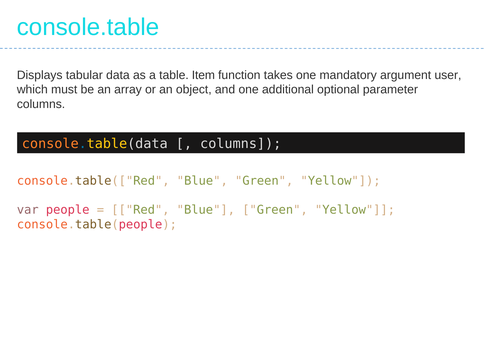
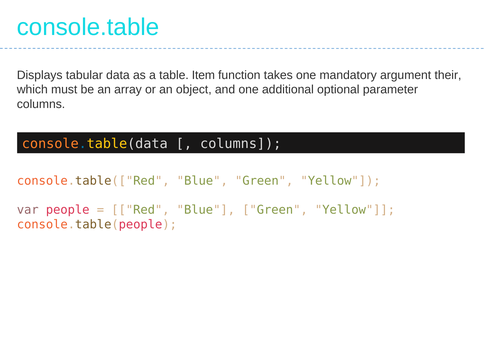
user: user -> their
